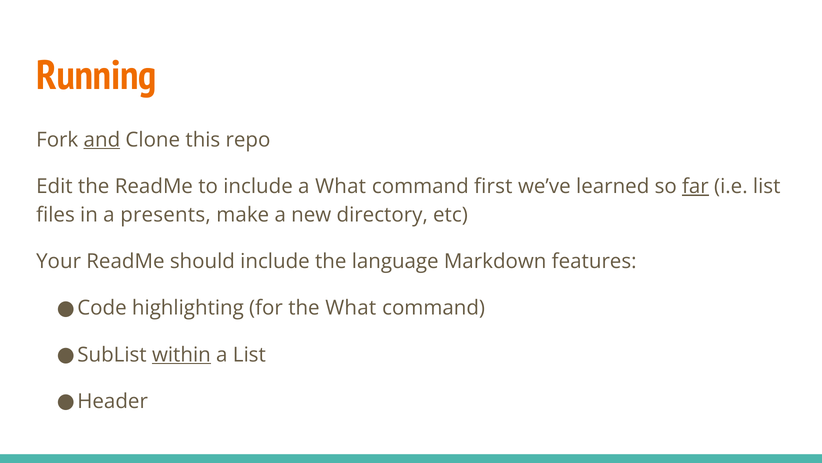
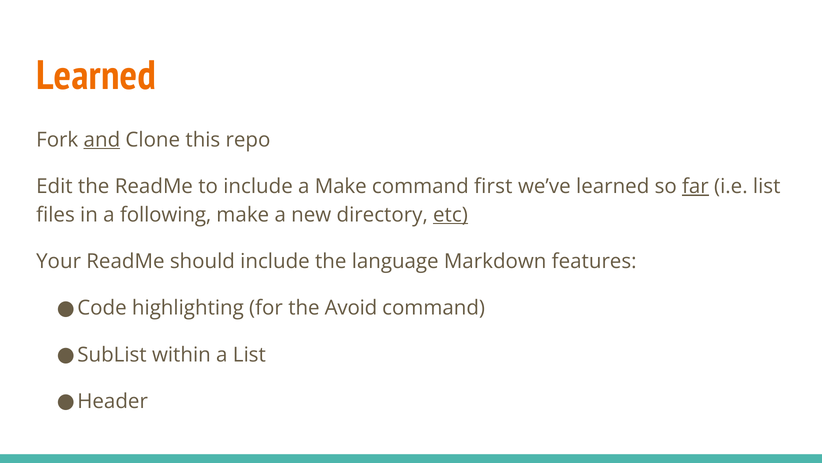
Running at (96, 76): Running -> Learned
a What: What -> Make
presents: presents -> following
etc underline: none -> present
the What: What -> Avoid
within underline: present -> none
